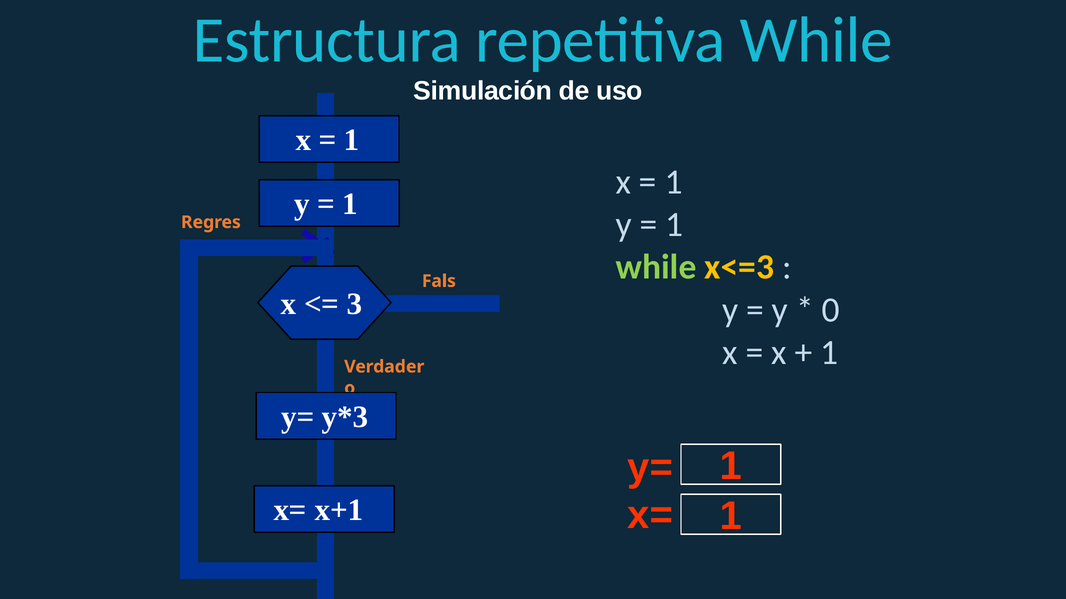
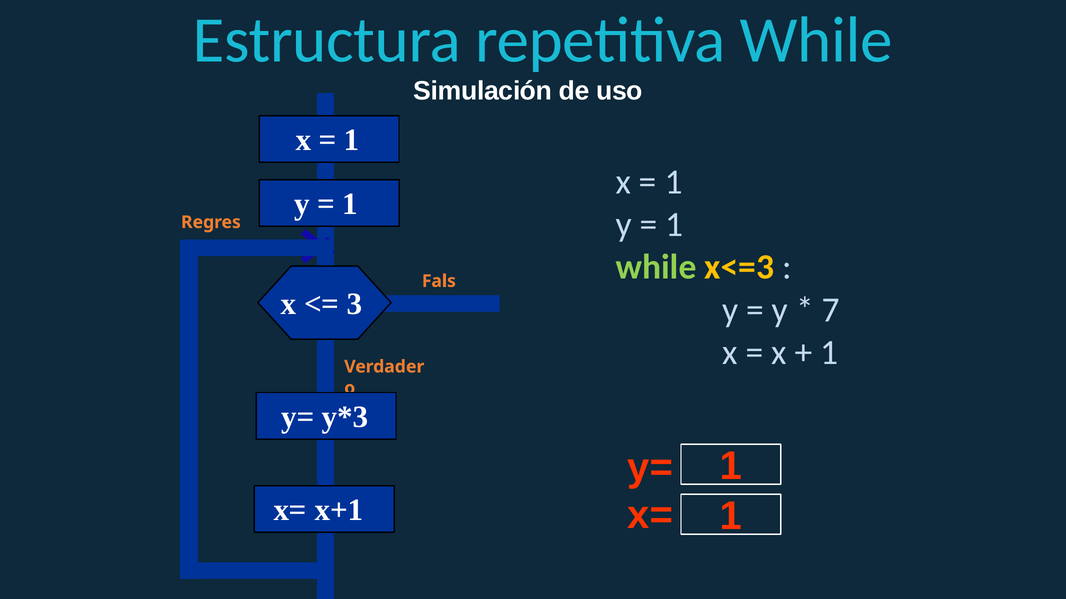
0: 0 -> 7
